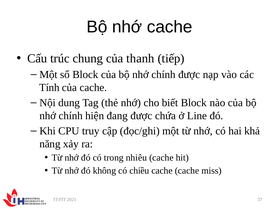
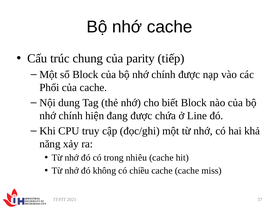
thanh: thanh -> parity
Tính: Tính -> Phối
